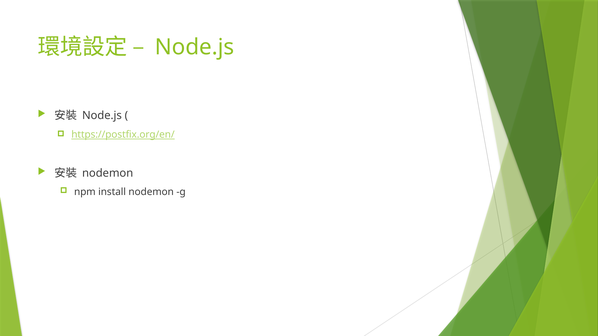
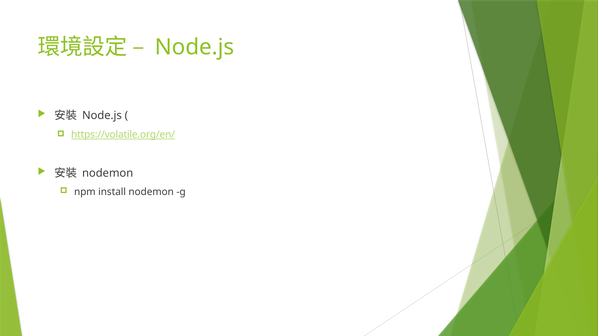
https://postfix.org/en/: https://postfix.org/en/ -> https://volatile.org/en/
